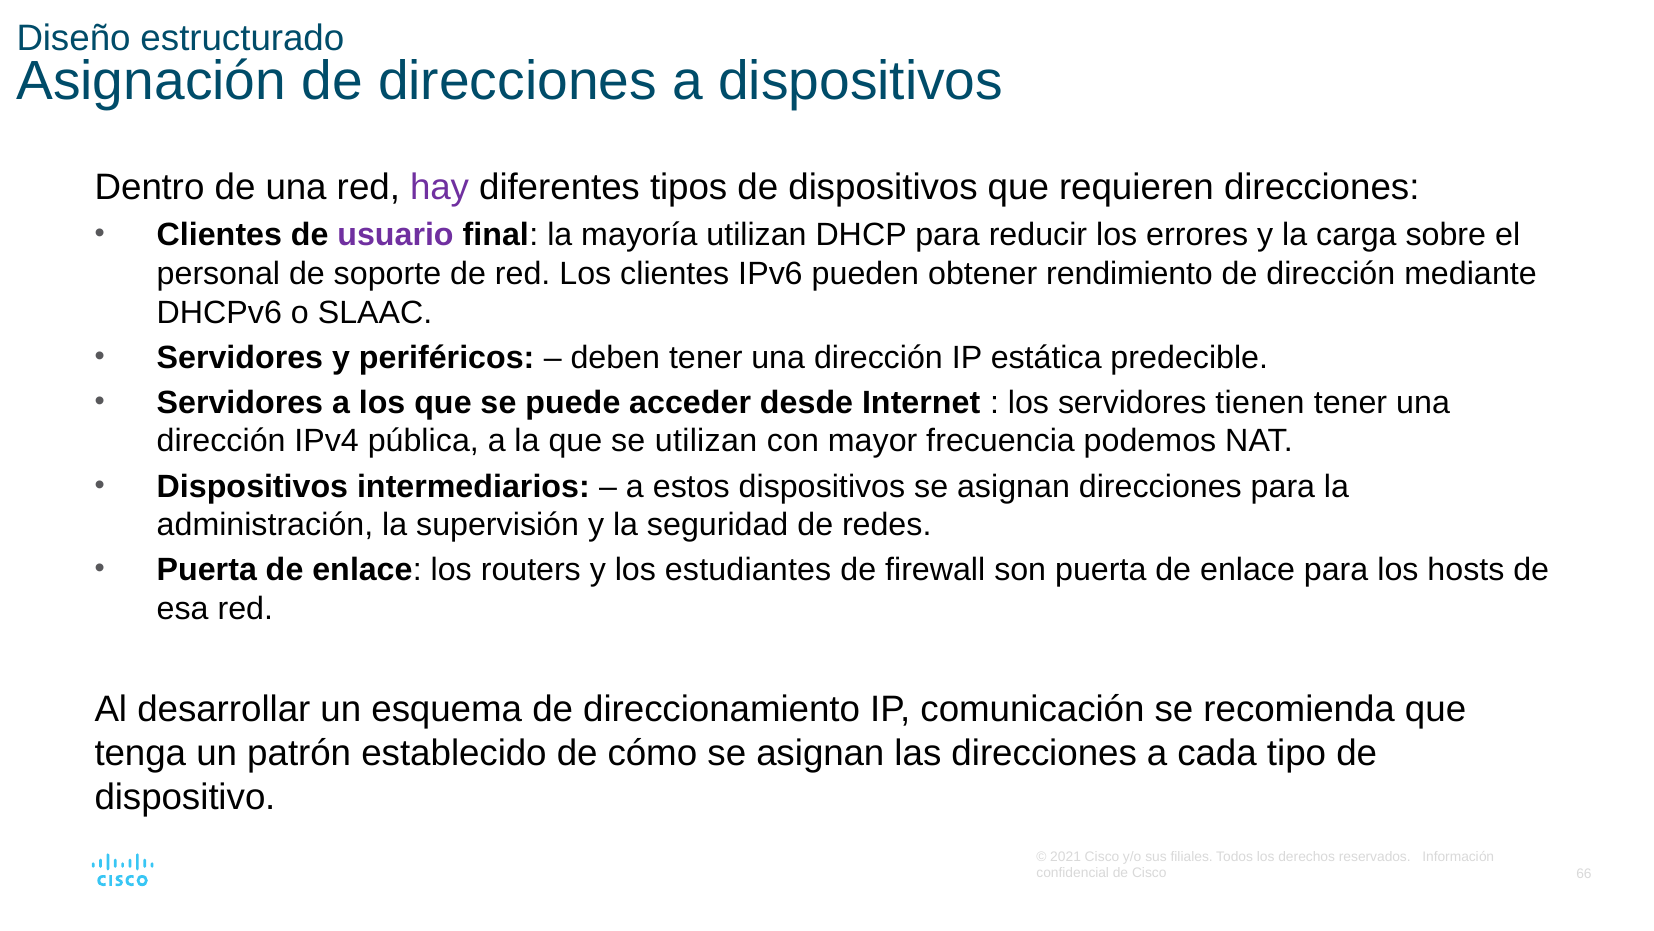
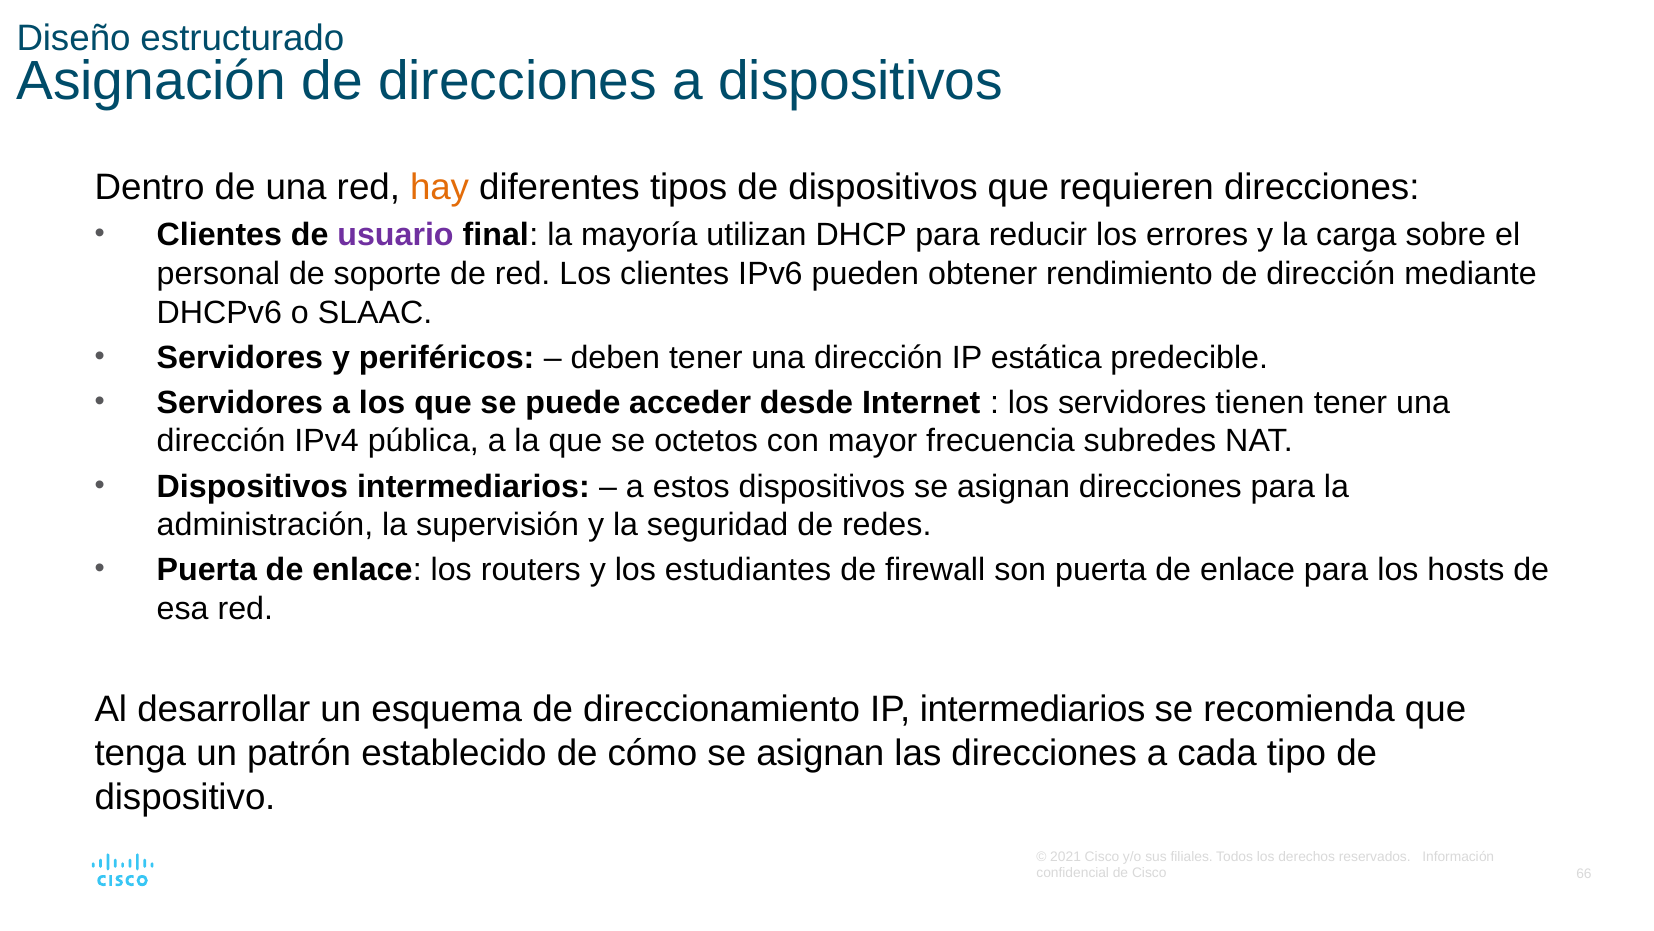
hay colour: purple -> orange
se utilizan: utilizan -> octetos
podemos: podemos -> subredes
IP comunicación: comunicación -> intermediarios
